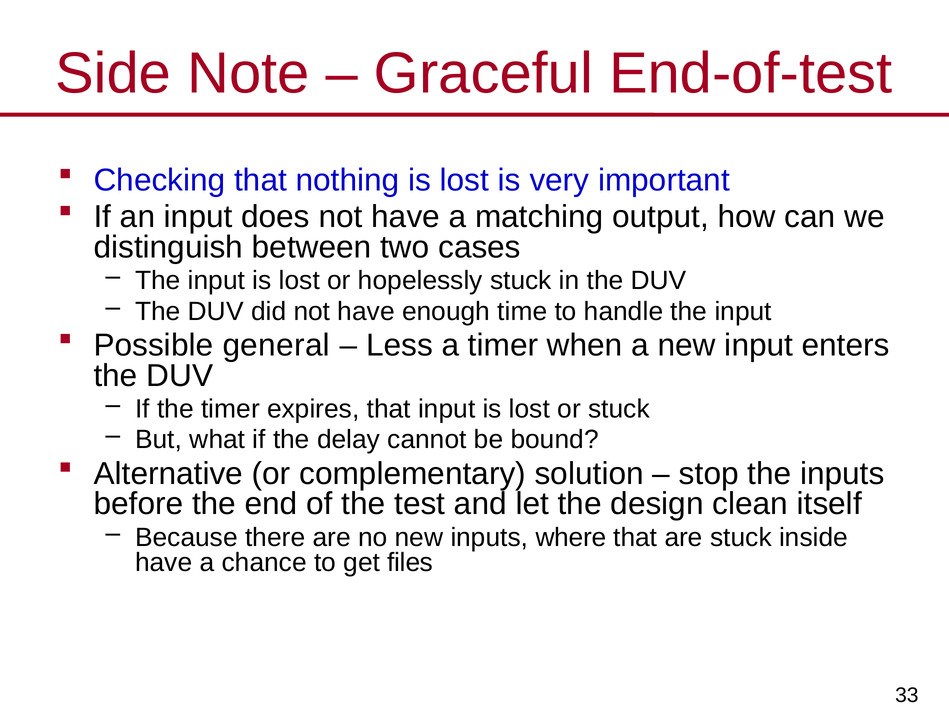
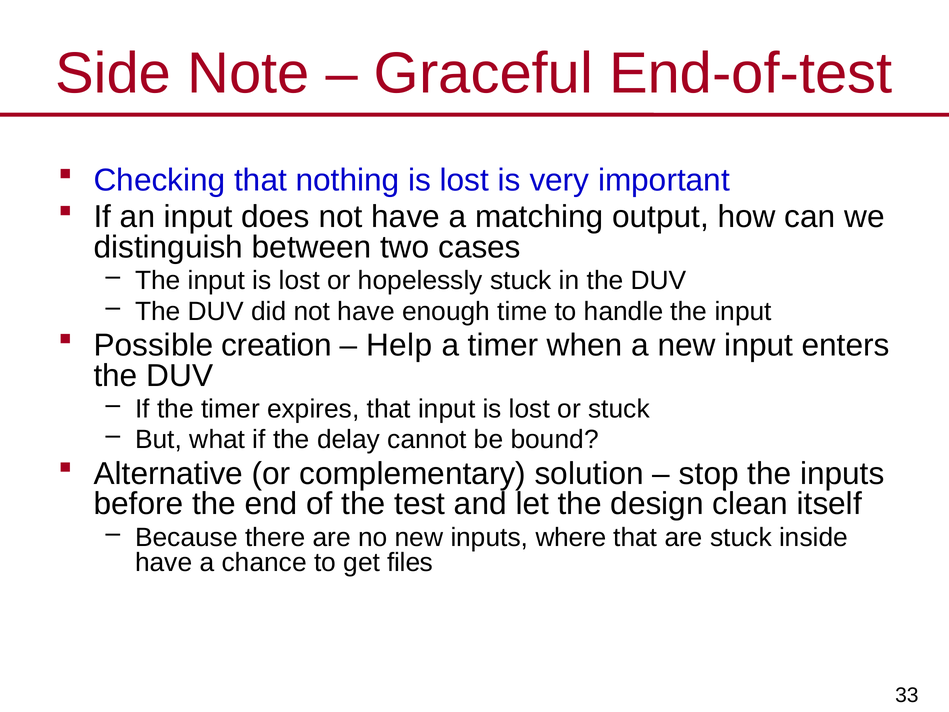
general: general -> creation
Less: Less -> Help
